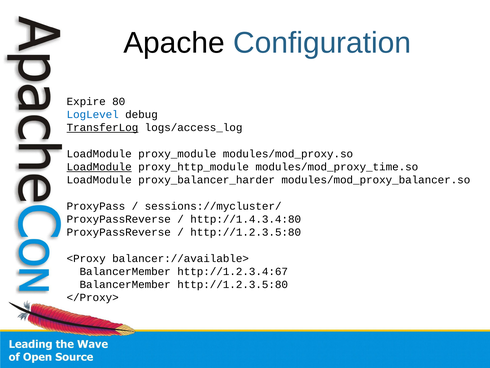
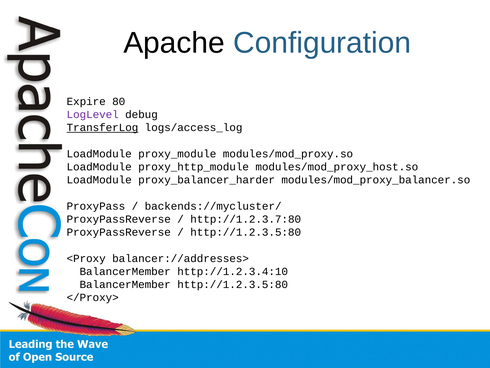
LogLevel colour: blue -> purple
LoadModule at (99, 167) underline: present -> none
modules/mod_proxy_time.so: modules/mod_proxy_time.so -> modules/mod_proxy_host.so
sessions://mycluster/: sessions://mycluster/ -> backends://mycluster/
http://1.4.3.4:80: http://1.4.3.4:80 -> http://1.2.3.7:80
balancer://available>: balancer://available> -> balancer://addresses>
http://1.2.3.4:67: http://1.2.3.4:67 -> http://1.2.3.4:10
